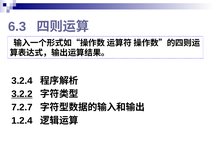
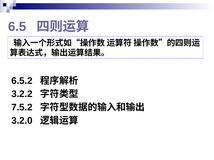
6.3: 6.3 -> 6.5
3.2.4: 3.2.4 -> 6.5.2
3.2.2 underline: present -> none
7.2.7: 7.2.7 -> 7.5.2
1.2.4: 1.2.4 -> 3.2.0
